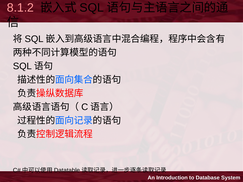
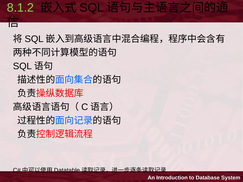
8.1.2 colour: pink -> light green
